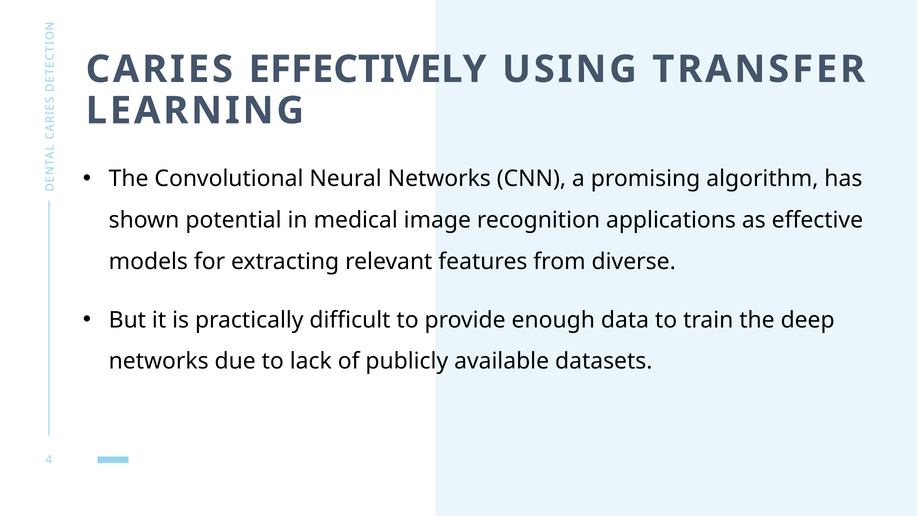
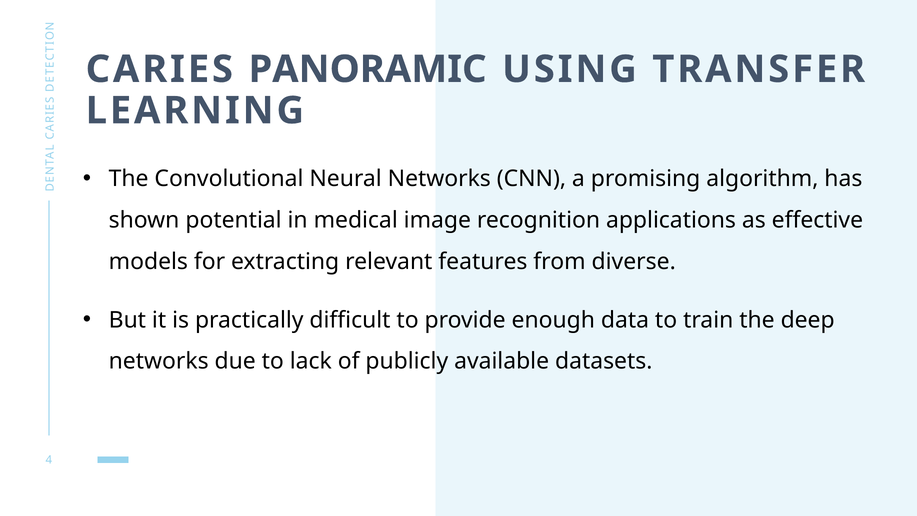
EFFECTIVELY: EFFECTIVELY -> PANORAMIC
